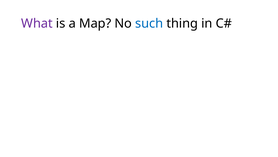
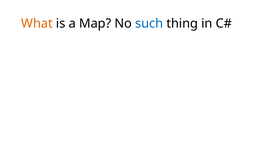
What colour: purple -> orange
